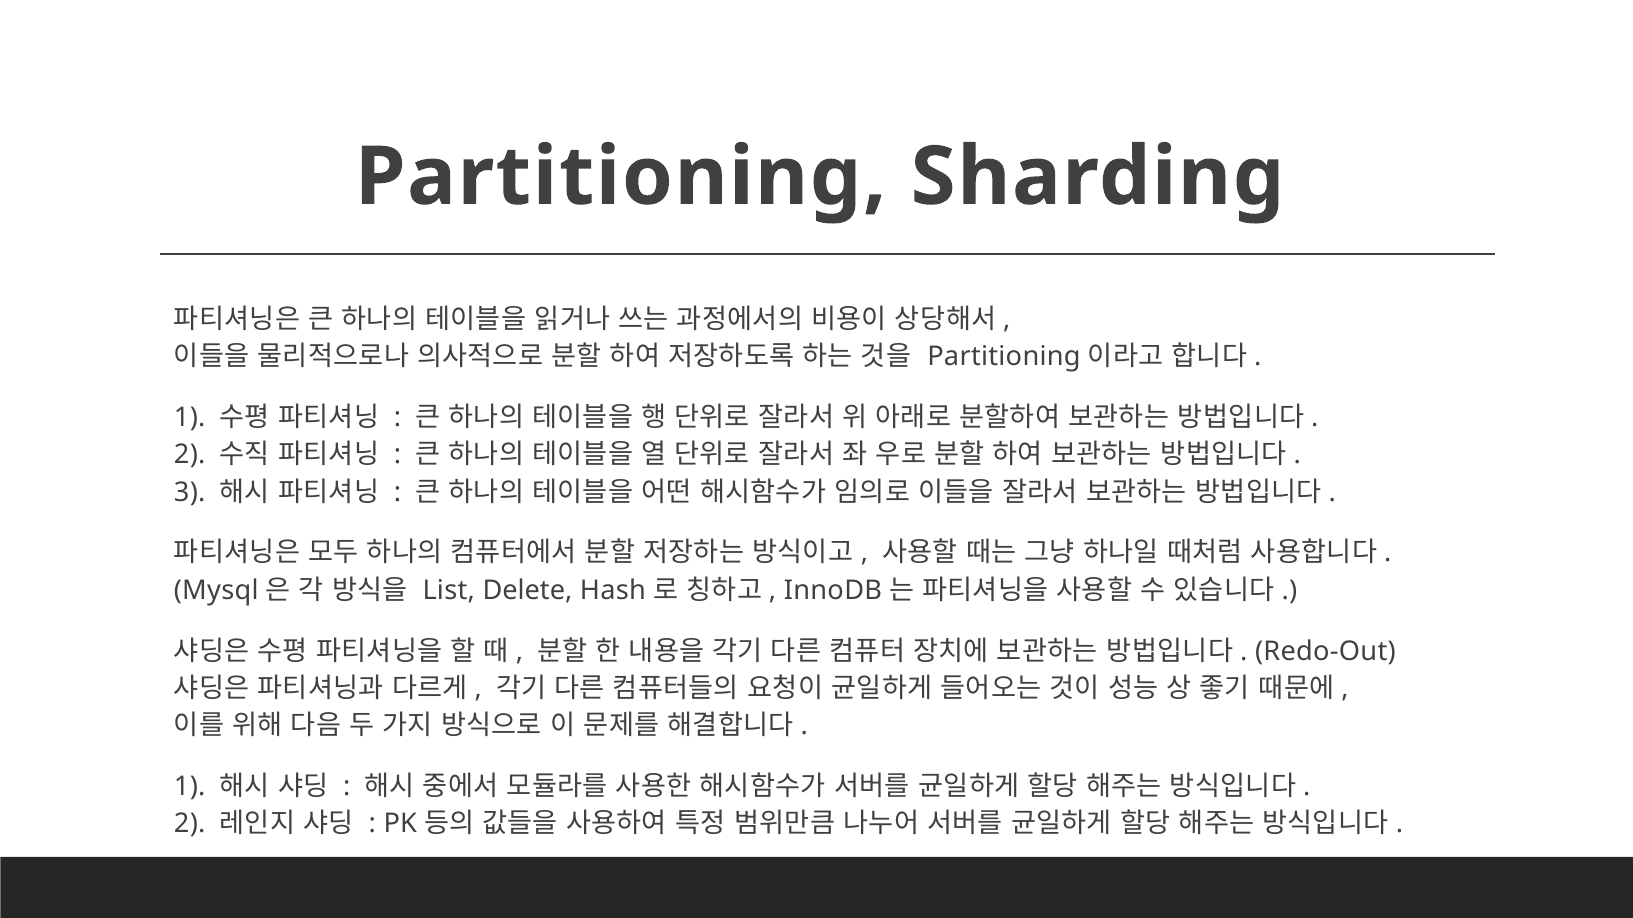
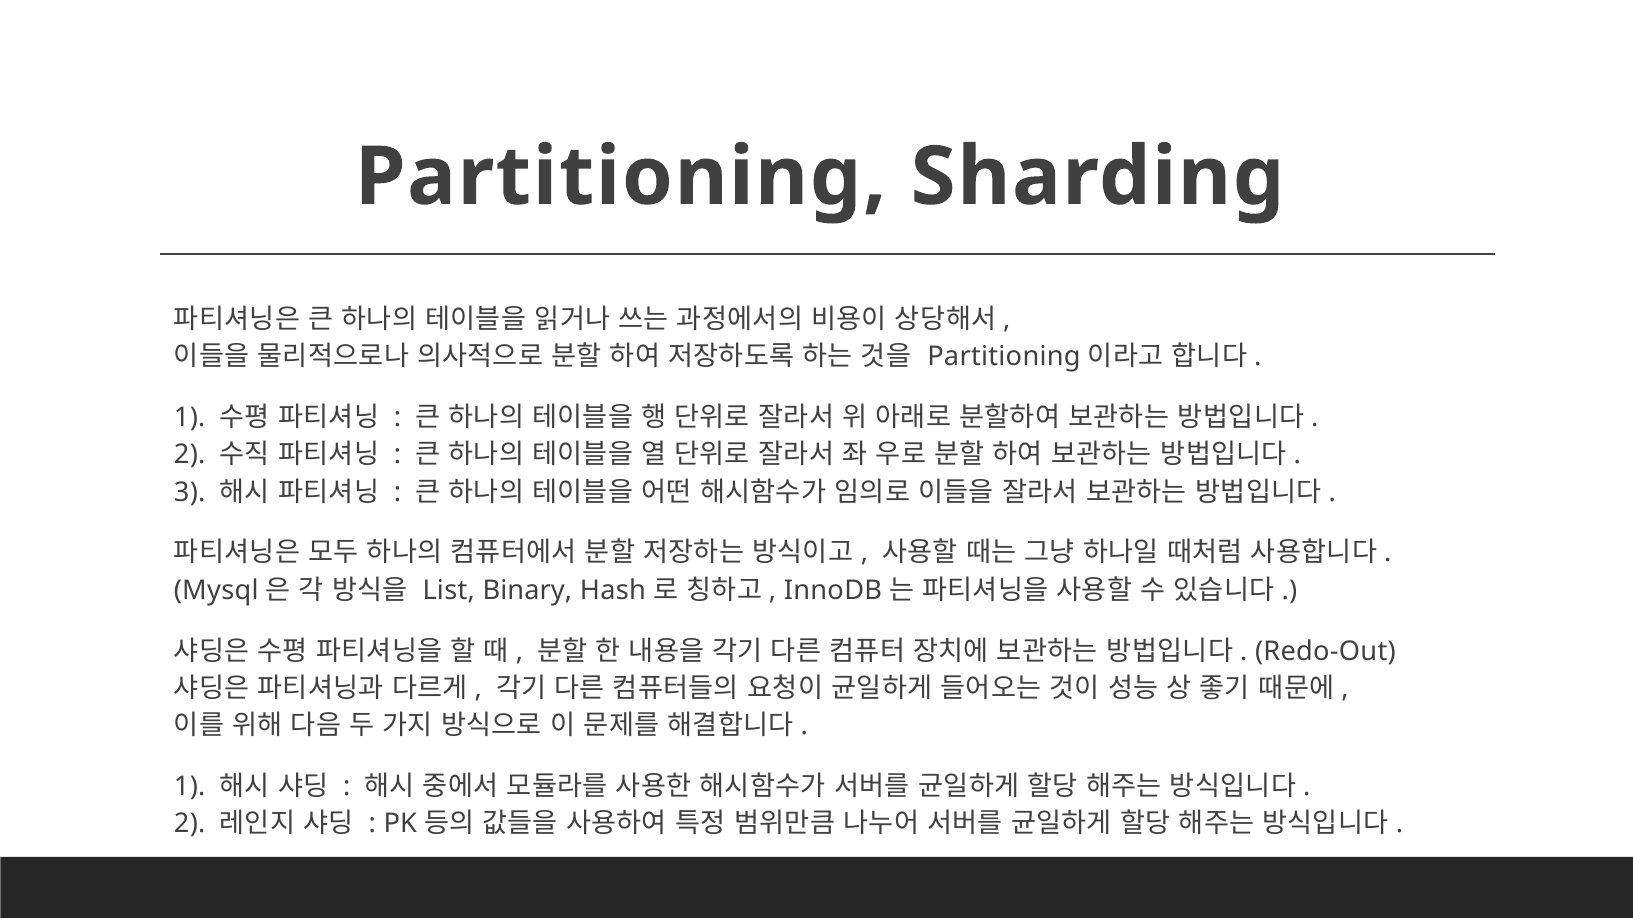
Delete: Delete -> Binary
